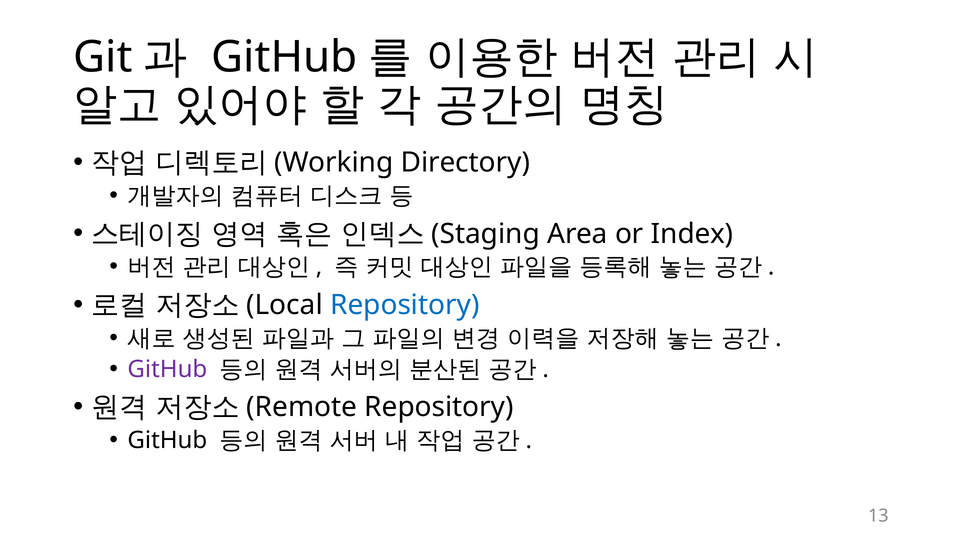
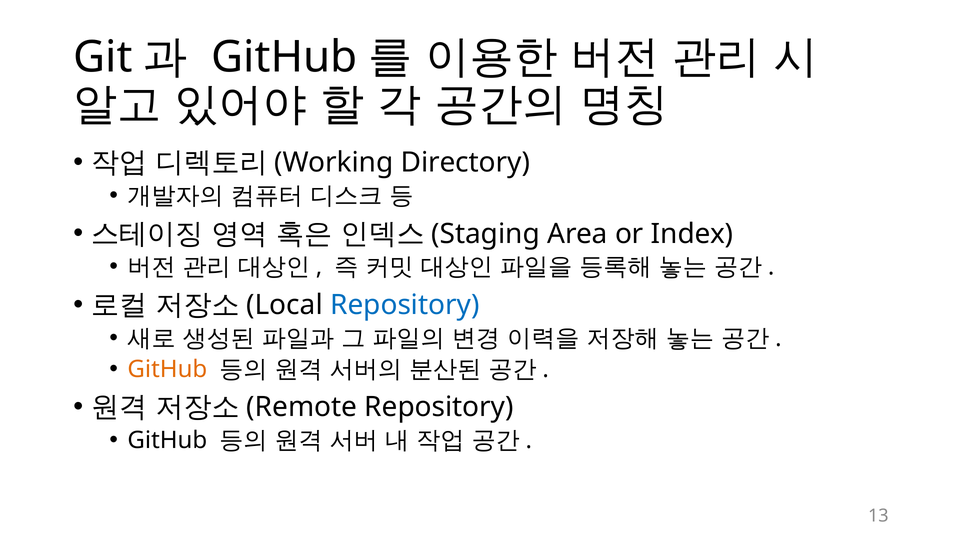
GitHub at (167, 369) colour: purple -> orange
